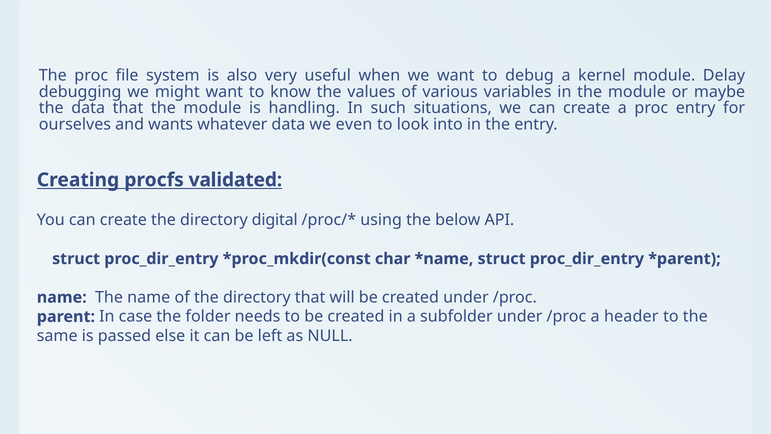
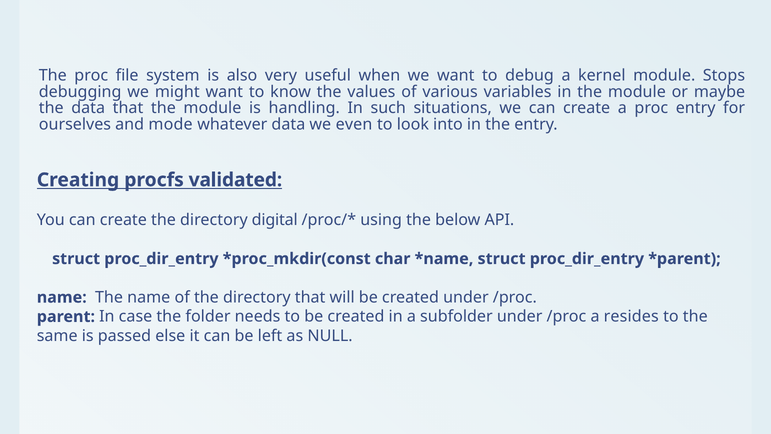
Delay: Delay -> Stops
wants: wants -> mode
header: header -> resides
